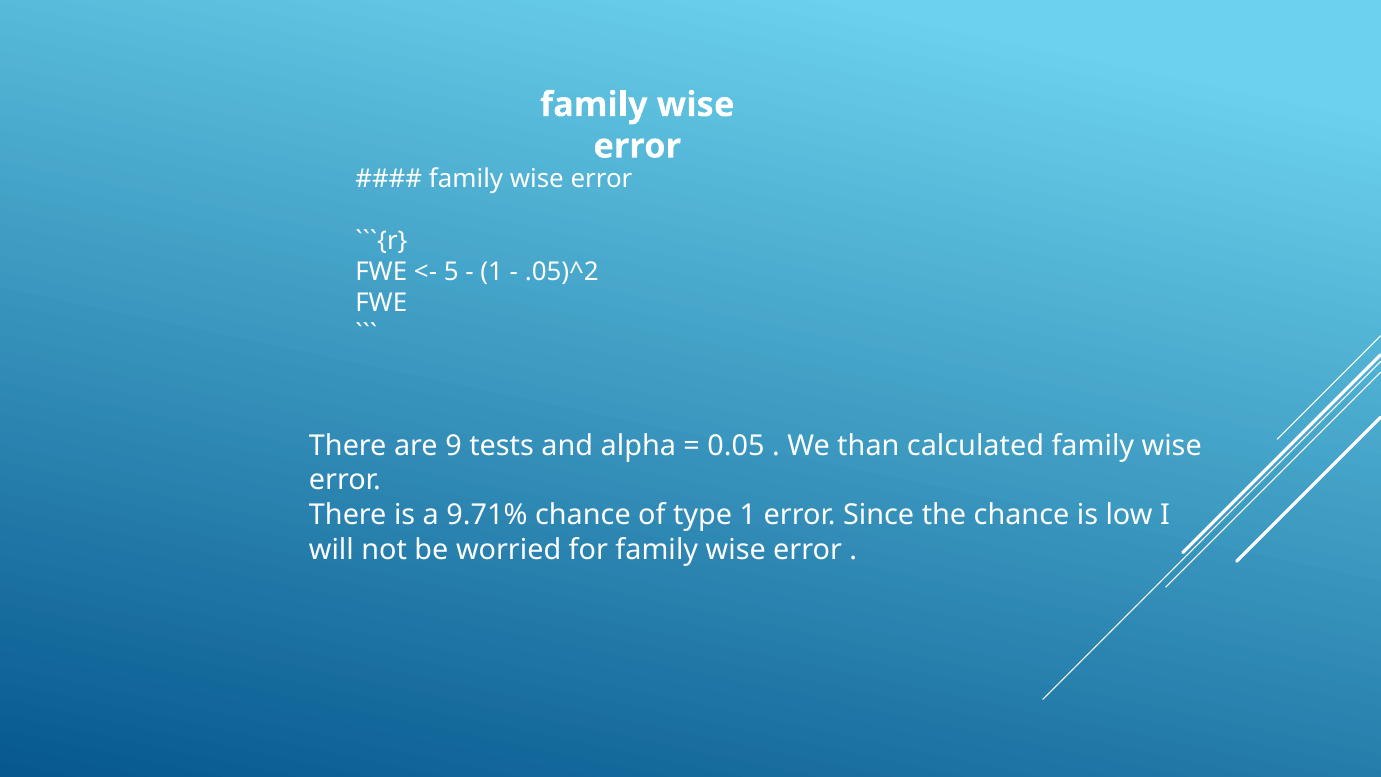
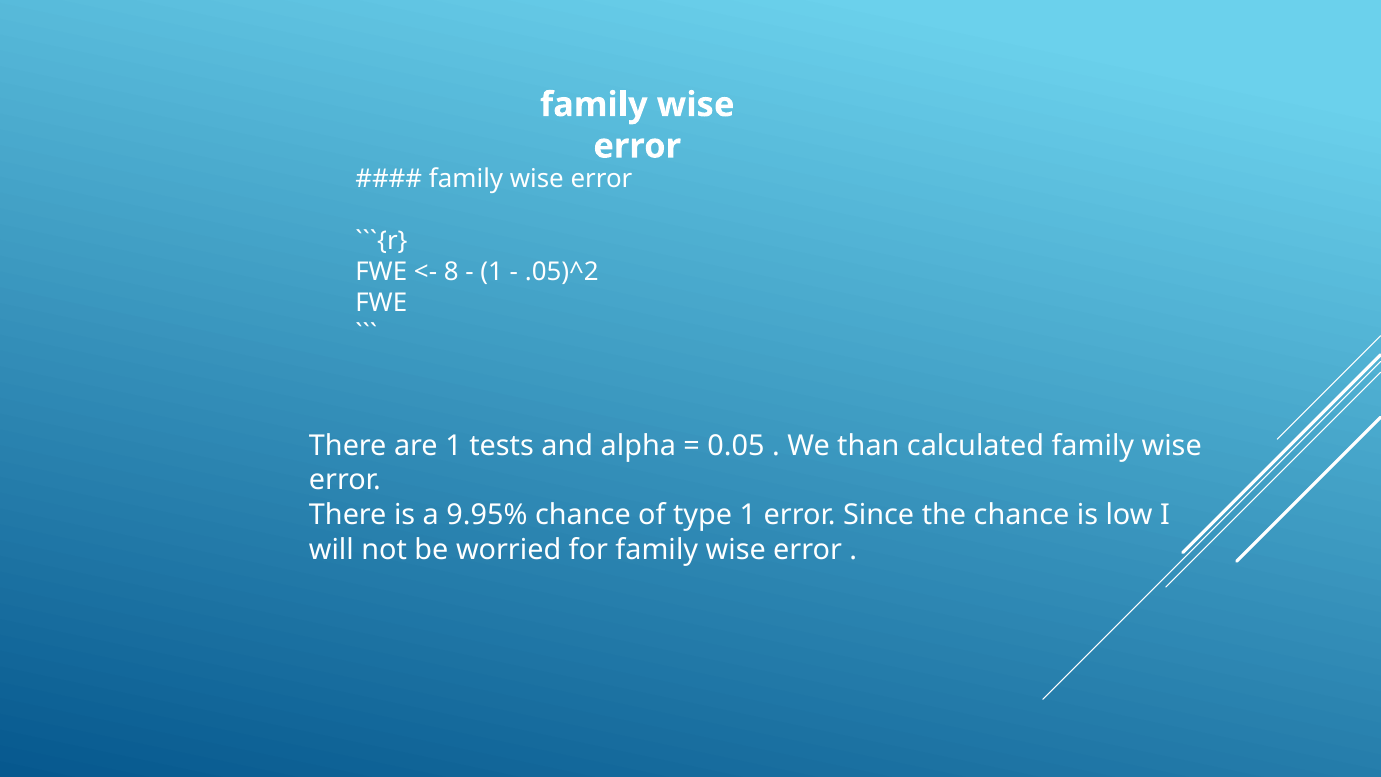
5: 5 -> 8
are 9: 9 -> 1
9.71%: 9.71% -> 9.95%
